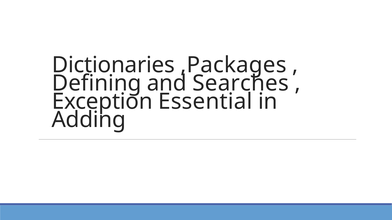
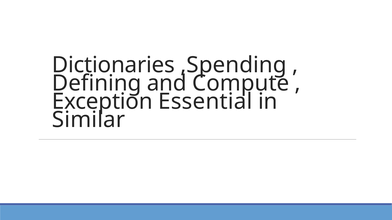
,Packages: ,Packages -> ,Spending
Searches: Searches -> Compute
Adding: Adding -> Similar
